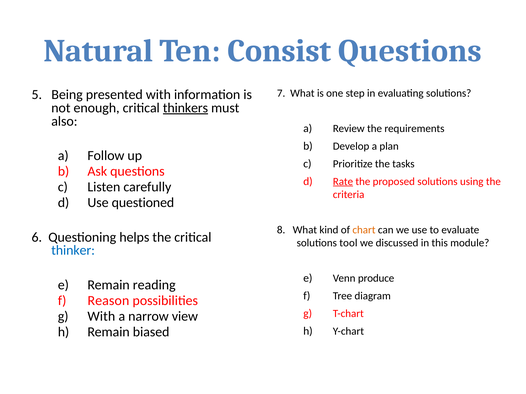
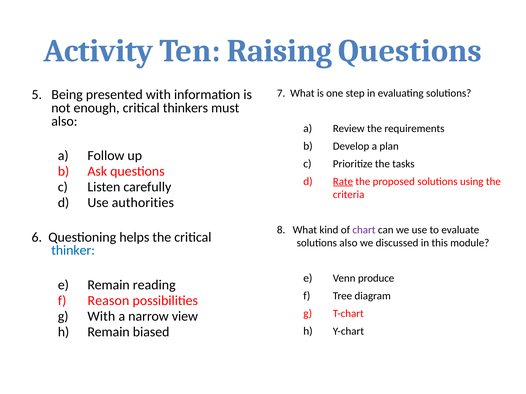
Natural: Natural -> Activity
Consist: Consist -> Raising
thinkers underline: present -> none
questioned: questioned -> authorities
chart colour: orange -> purple
solutions tool: tool -> also
